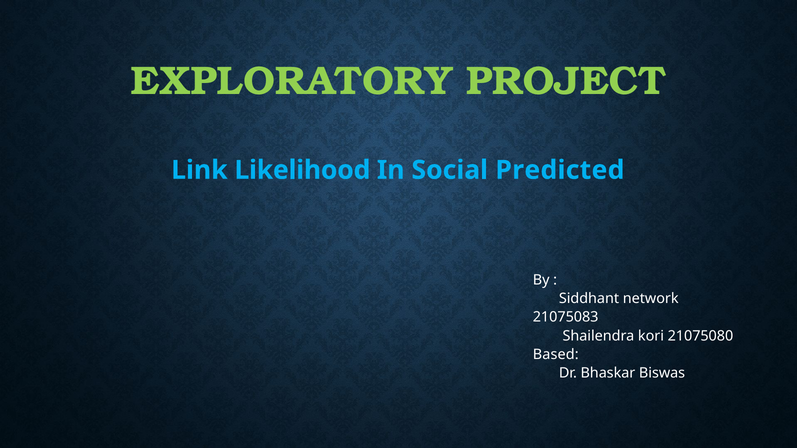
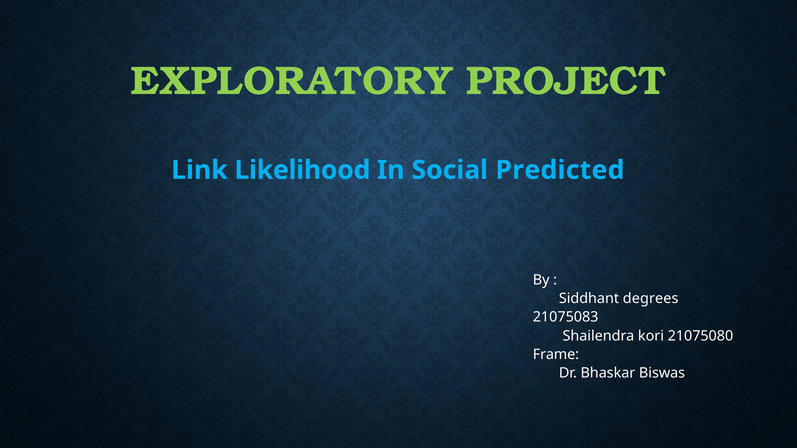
network: network -> degrees
Based: Based -> Frame
